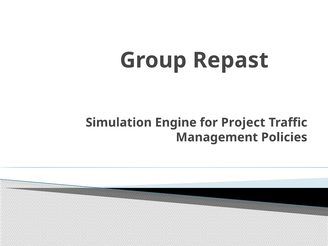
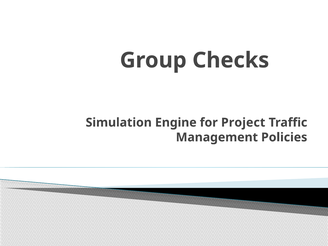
Repast: Repast -> Checks
